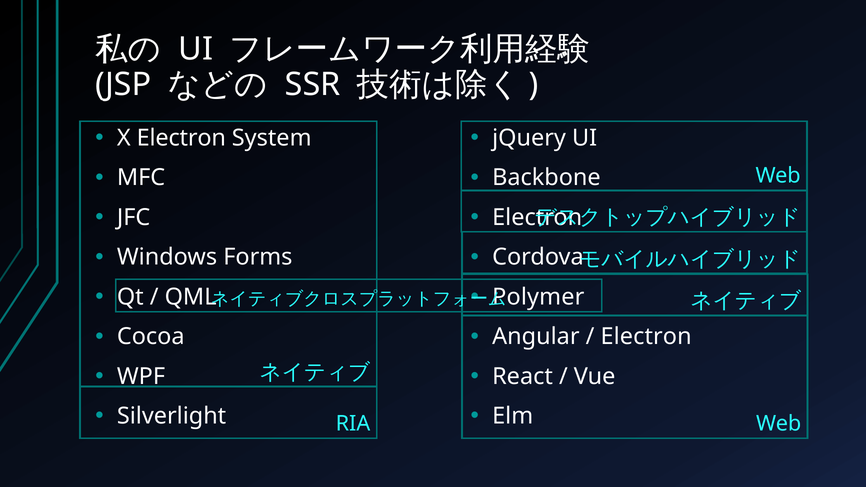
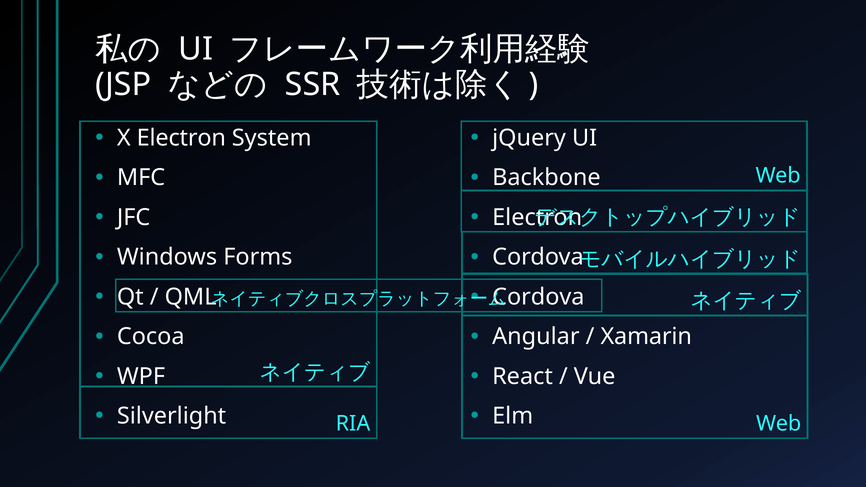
Polymer at (538, 297): Polymer -> Cordova
Electron at (646, 337): Electron -> Xamarin
